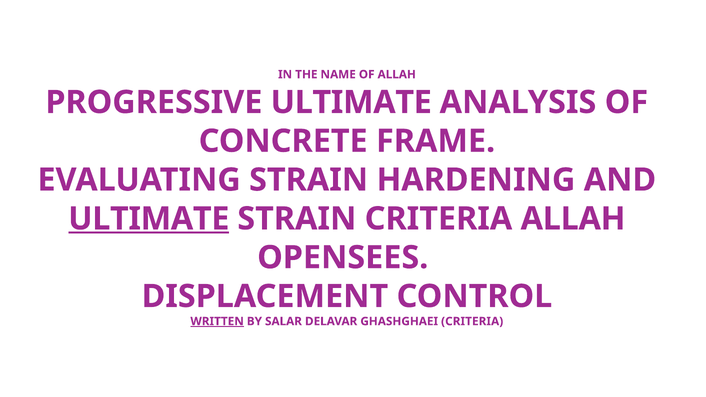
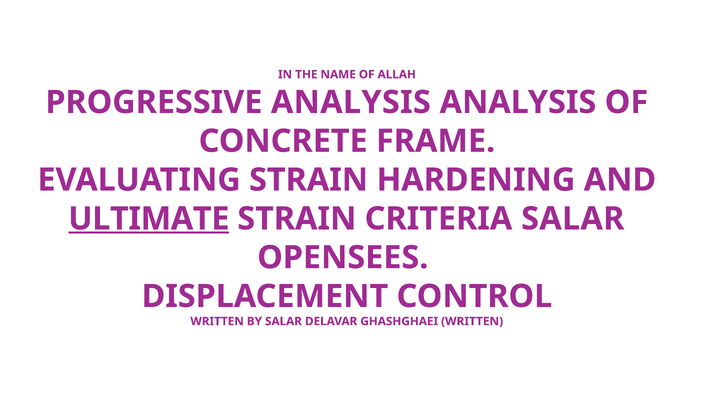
PROGRESSIVE ULTIMATE: ULTIMATE -> ANALYSIS
CRITERIA ALLAH: ALLAH -> SALAR
WRITTEN at (217, 321) underline: present -> none
GHASHGHAEI CRITERIA: CRITERIA -> WRITTEN
